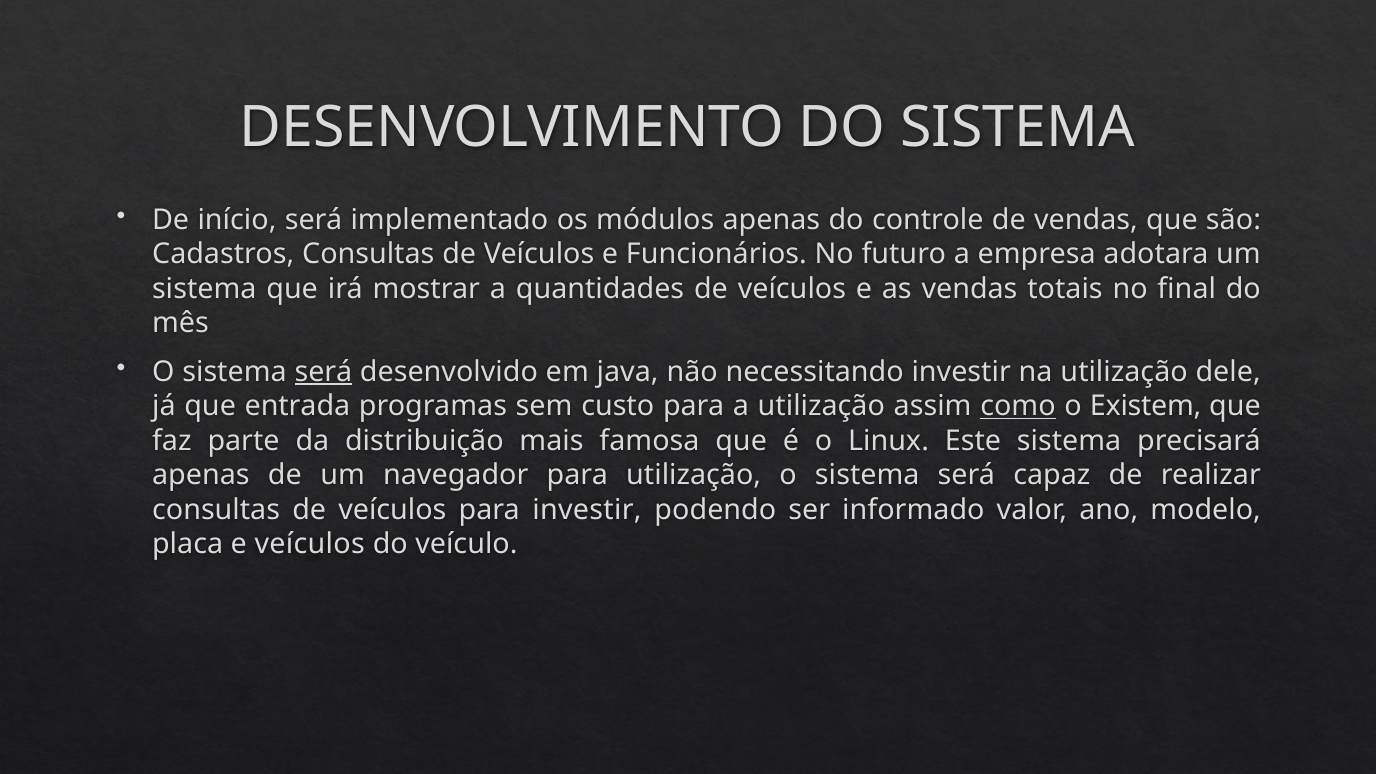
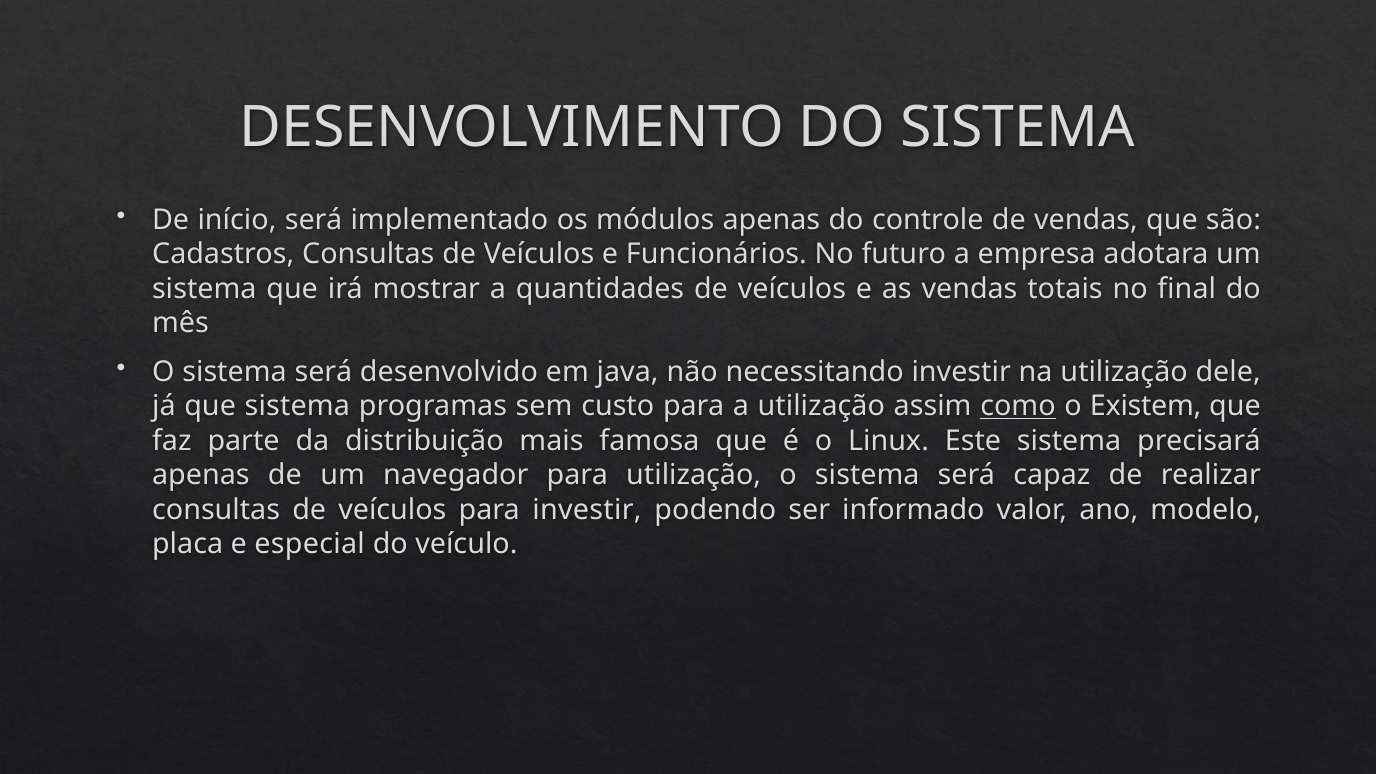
será at (323, 372) underline: present -> none
que entrada: entrada -> sistema
e veículos: veículos -> especial
